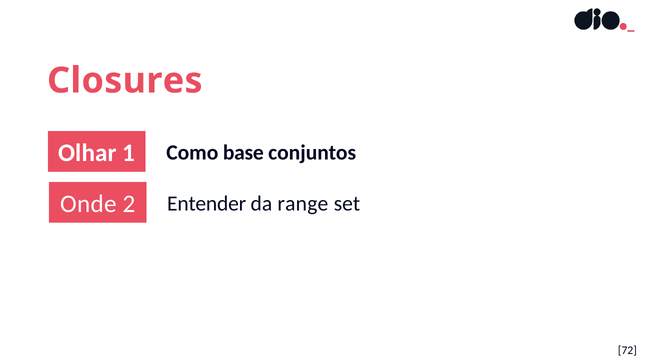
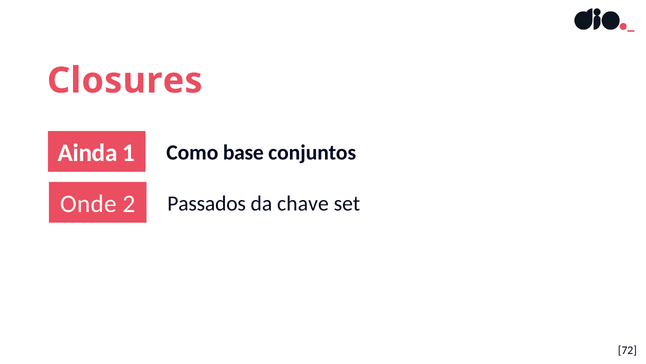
Olhar: Olhar -> Ainda
Entender: Entender -> Passados
range: range -> chave
